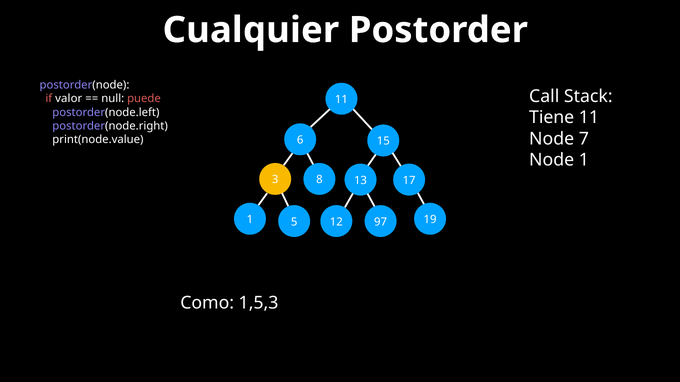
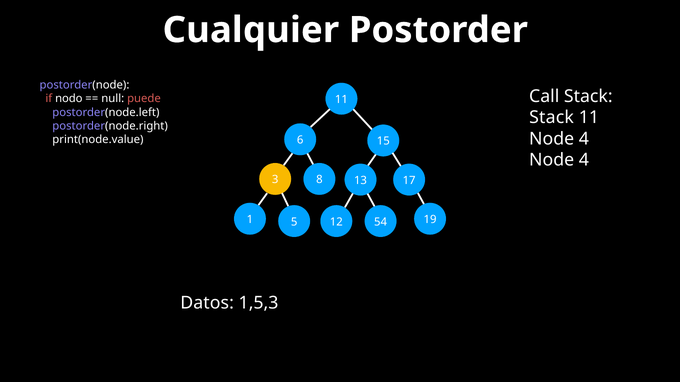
valor: valor -> nodo
Tiene at (552, 118): Tiene -> Stack
7 at (584, 139): 7 -> 4
1 at (584, 160): 1 -> 4
97: 97 -> 54
Como: Como -> Datos
